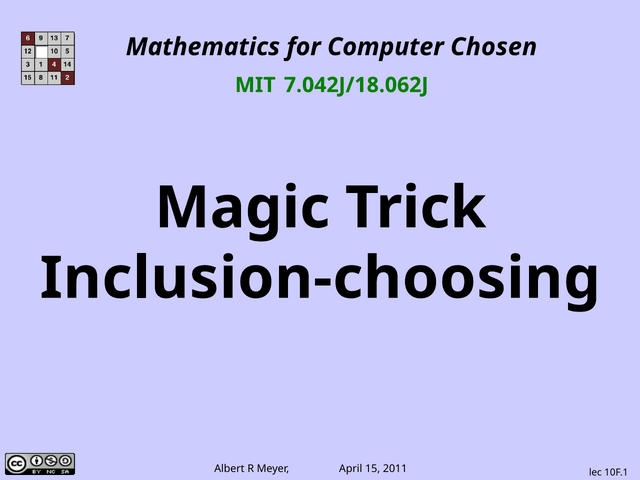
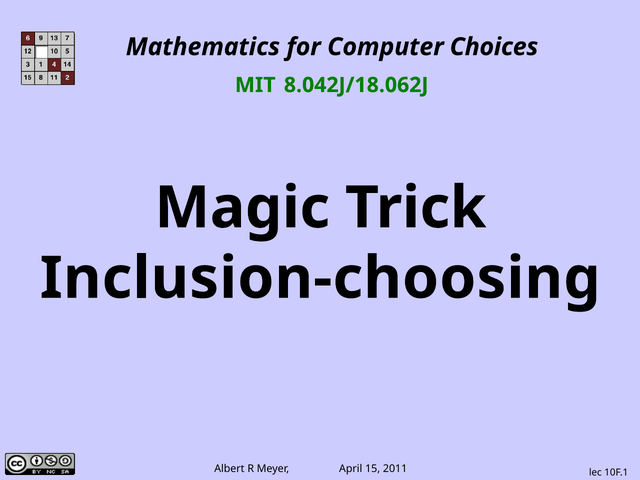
Chosen: Chosen -> Choices
7.042J/18.062J: 7.042J/18.062J -> 8.042J/18.062J
